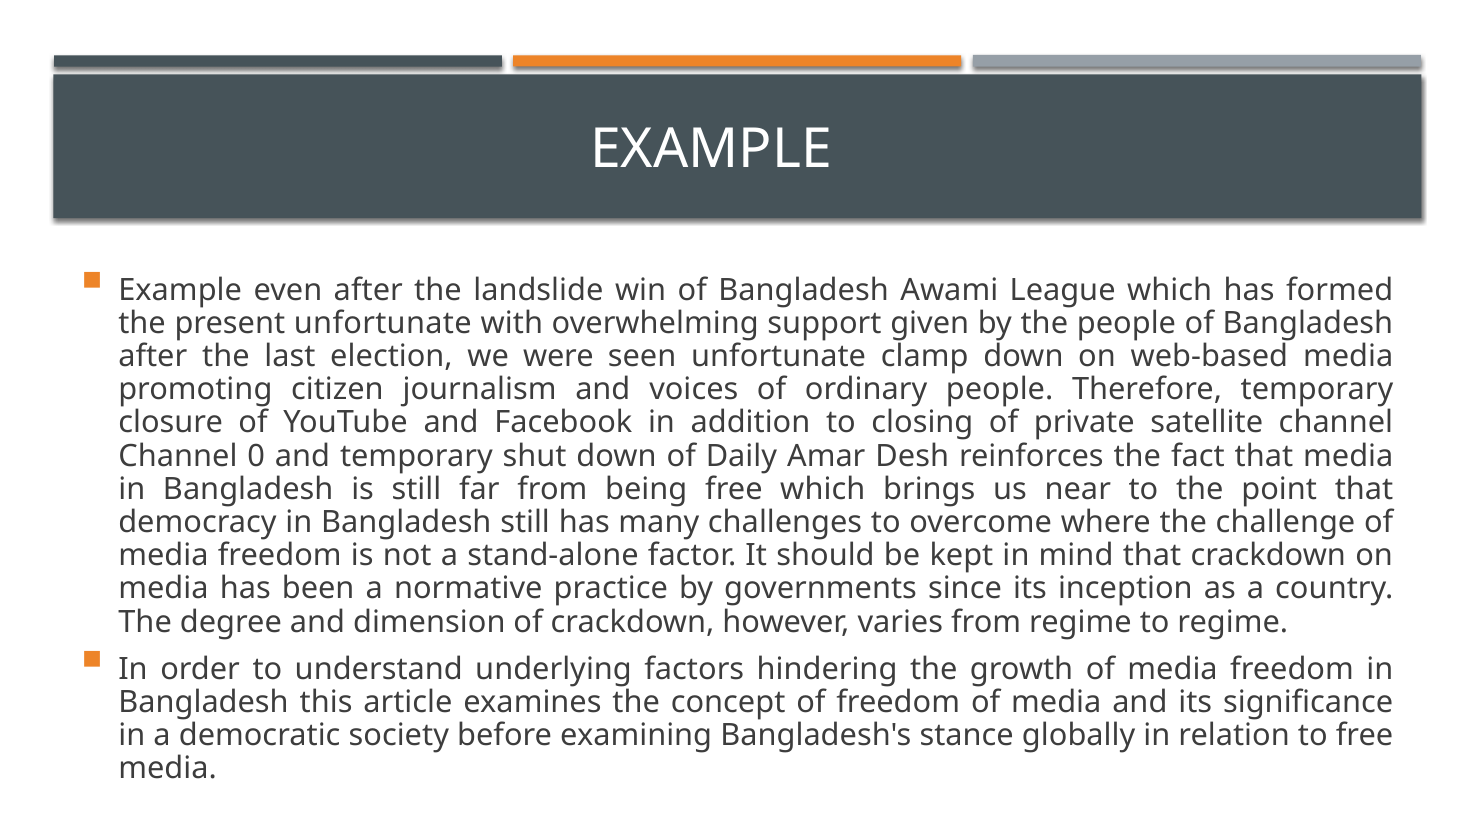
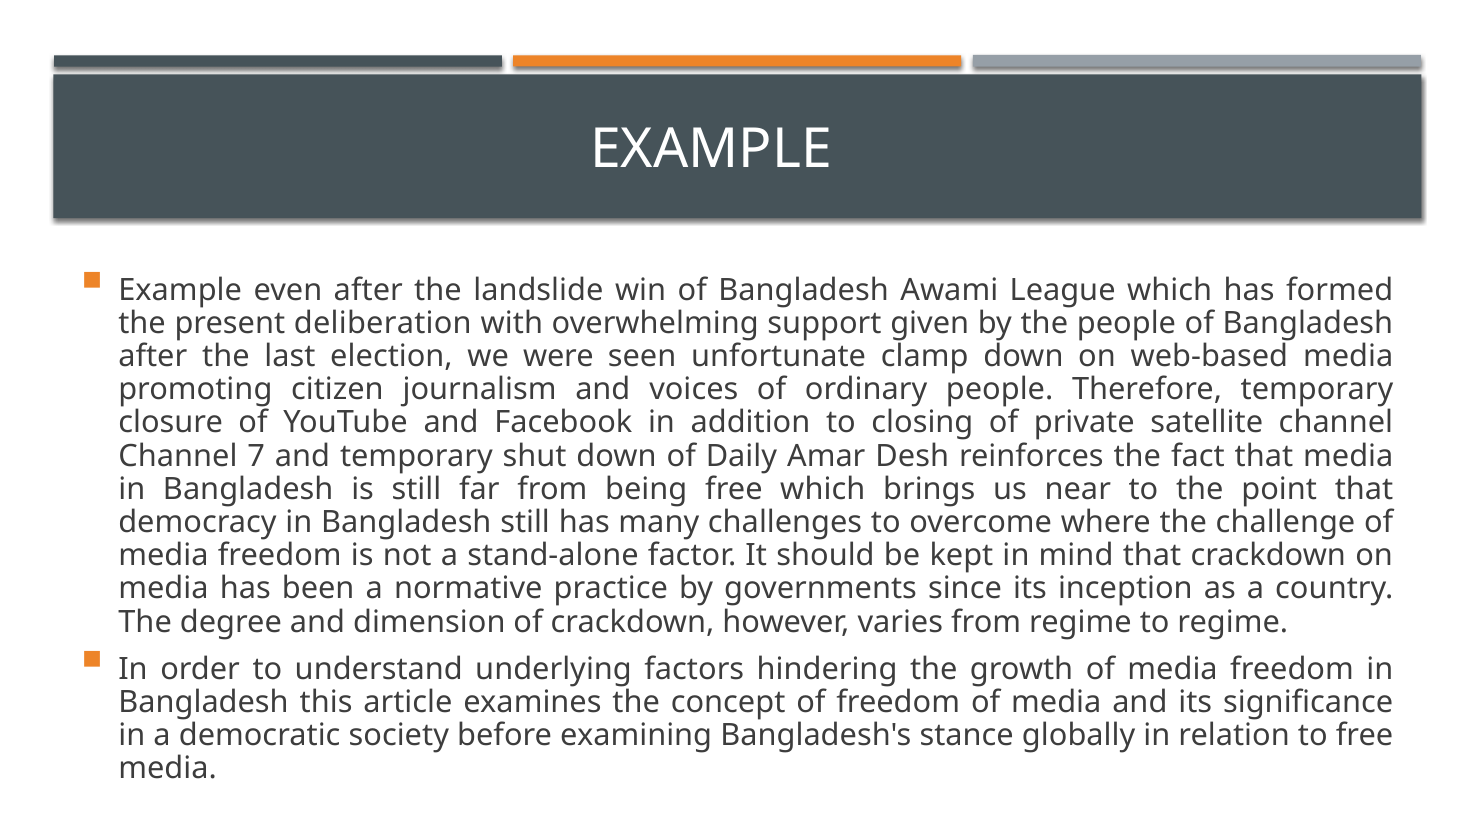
present unfortunate: unfortunate -> deliberation
0: 0 -> 7
